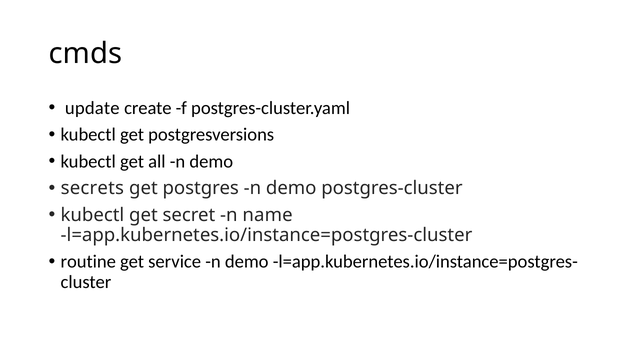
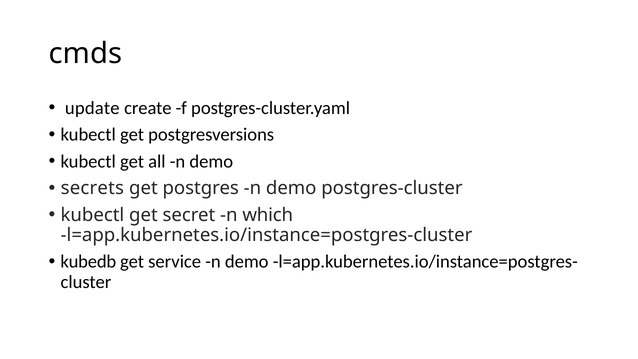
name: name -> which
routine: routine -> kubedb
